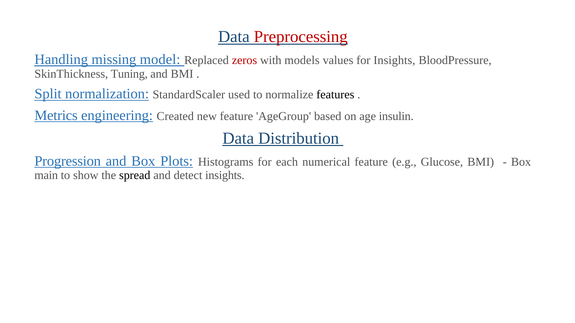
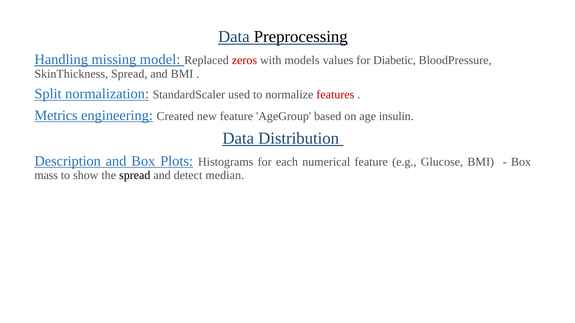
Preprocessing colour: red -> black
for Insights: Insights -> Diabetic
SkinThickness Tuning: Tuning -> Spread
features colour: black -> red
Progression: Progression -> Description
main: main -> mass
detect insights: insights -> median
